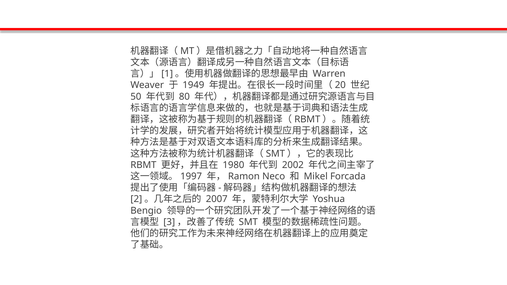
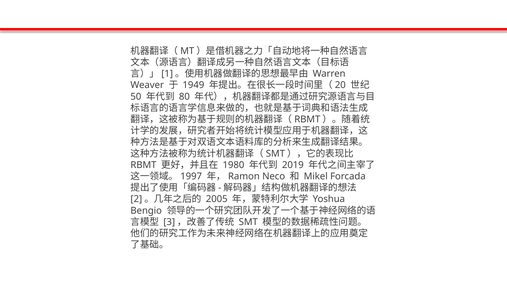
2002: 2002 -> 2019
2007: 2007 -> 2005
